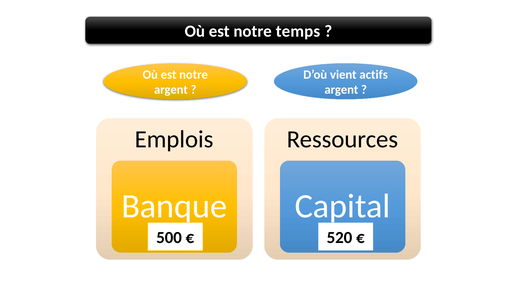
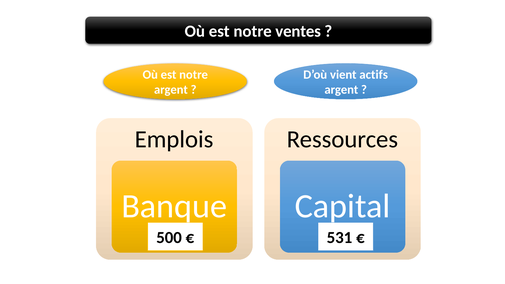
temps: temps -> ventes
520: 520 -> 531
